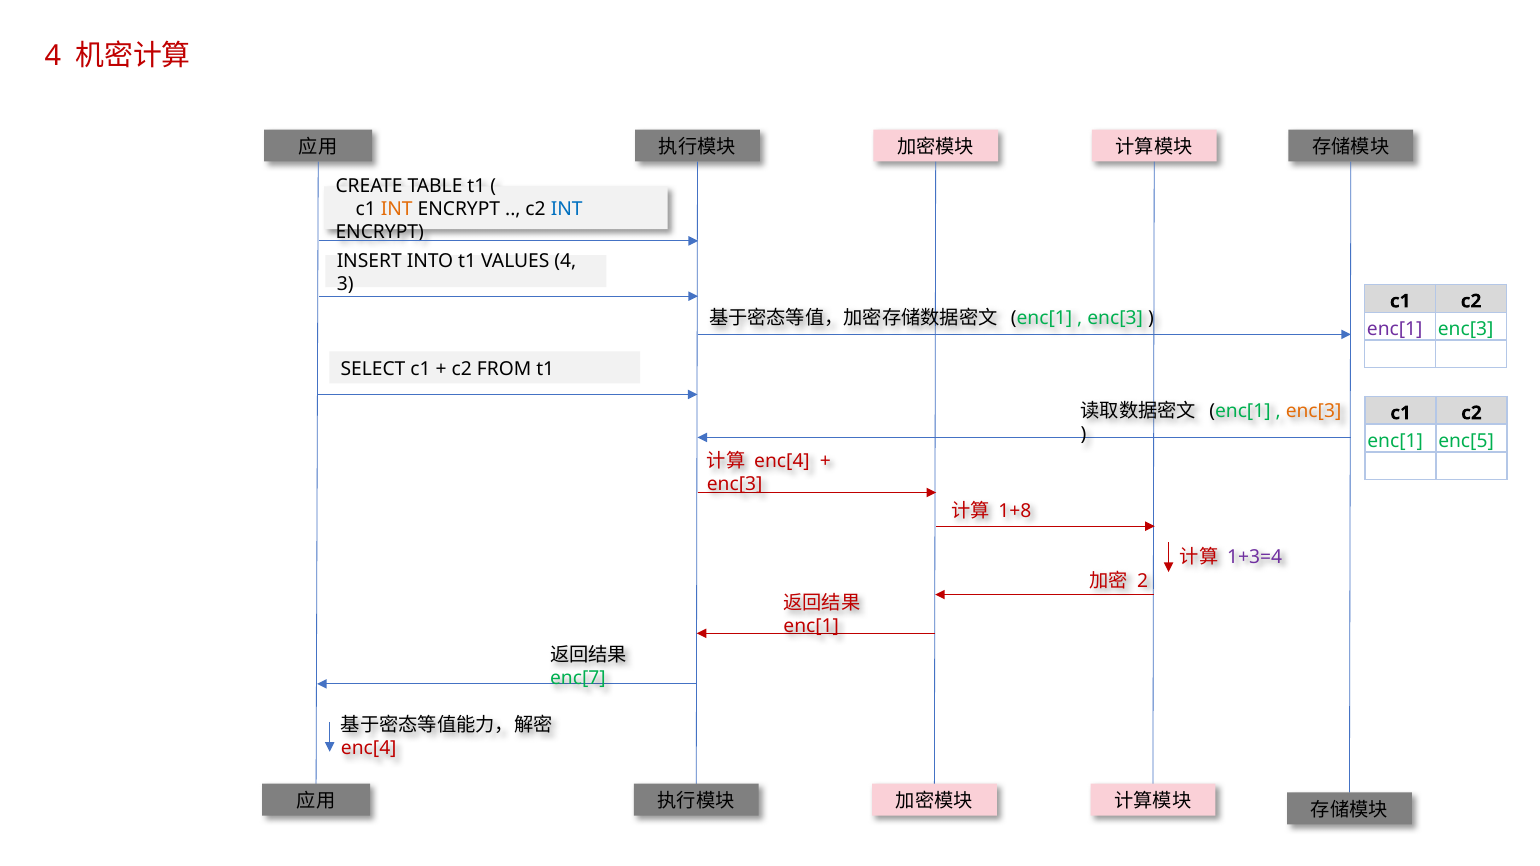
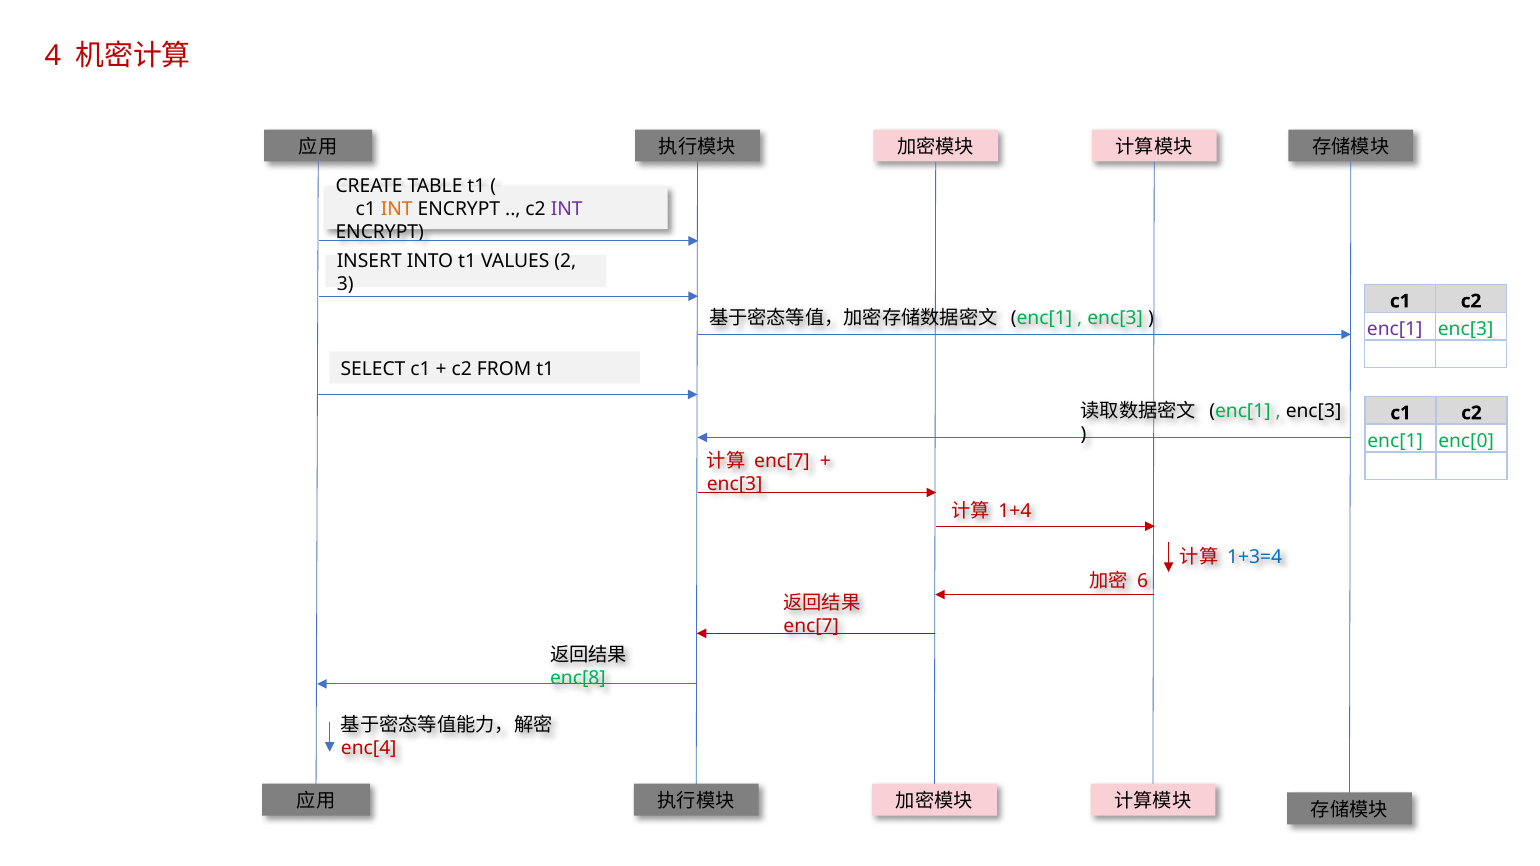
INT at (567, 209) colour: blue -> purple
VALUES 4: 4 -> 2
enc[3 at (1314, 411) colour: orange -> black
enc[5: enc[5 -> enc[0
enc[4 at (782, 461): enc[4 -> enc[7
1+8: 1+8 -> 1+4
1+3=4 colour: purple -> blue
2: 2 -> 6
enc[1 at (811, 627): enc[1 -> enc[7
enc[7: enc[7 -> enc[8
